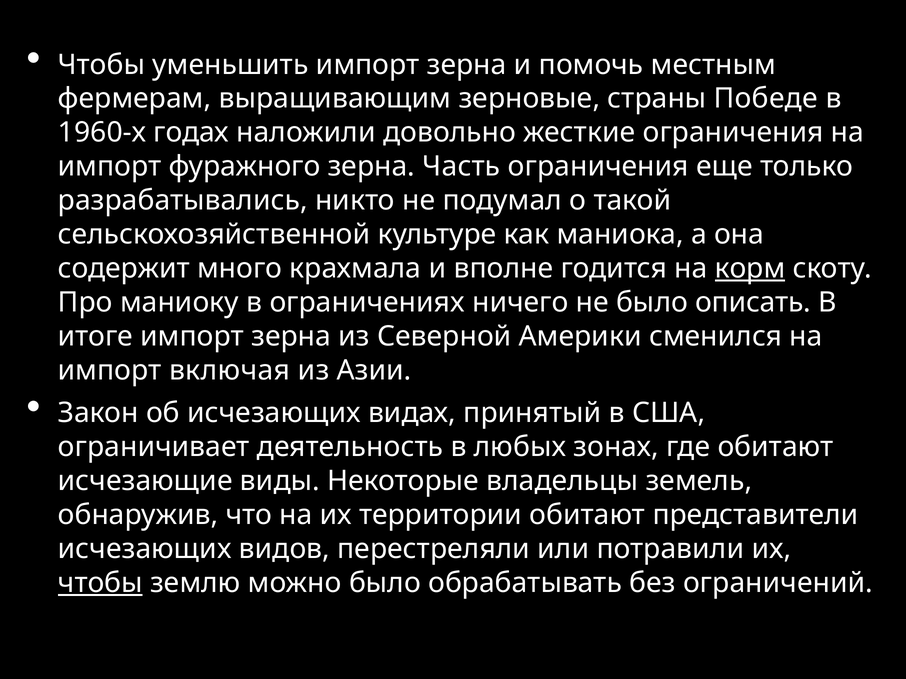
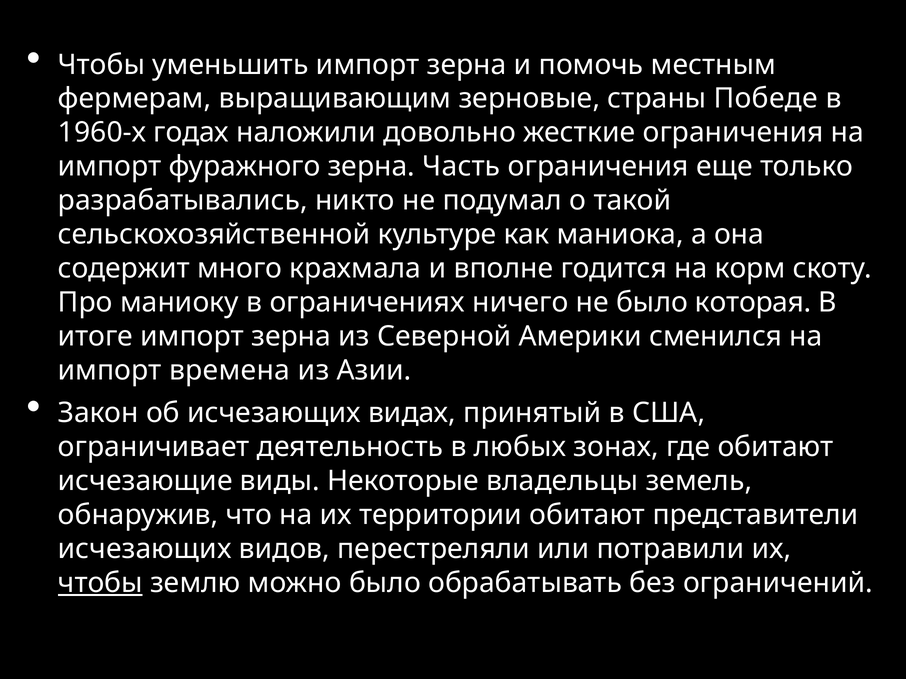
корм underline: present -> none
описать: описать -> которая
включая: включая -> времена
